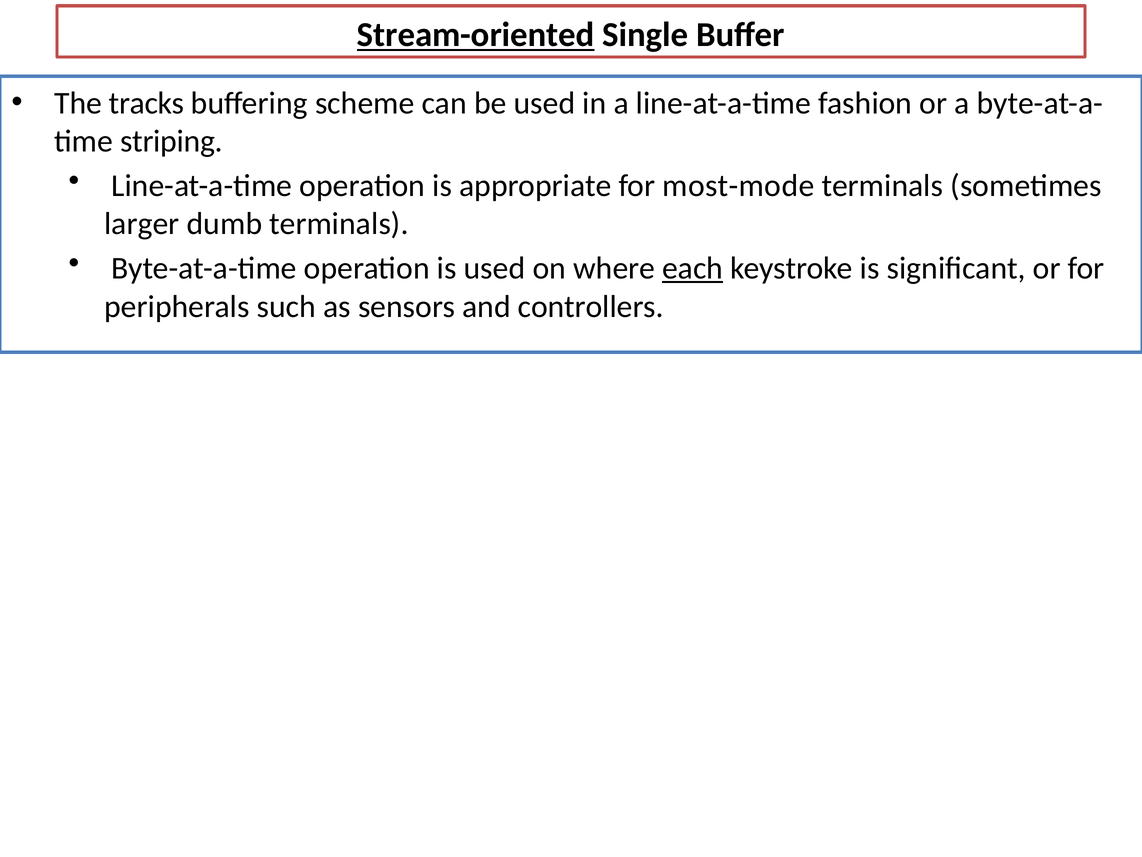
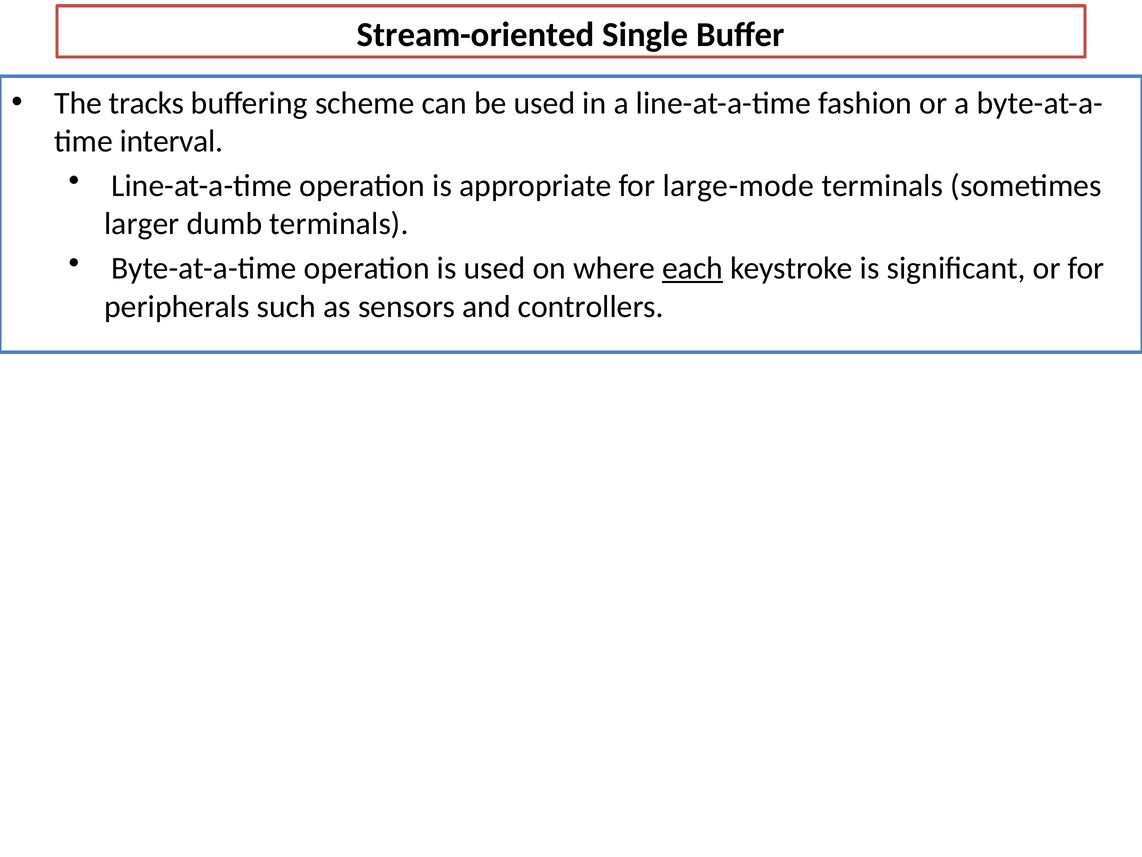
Stream-oriented underline: present -> none
striping: striping -> interval
most-mode: most-mode -> large-mode
